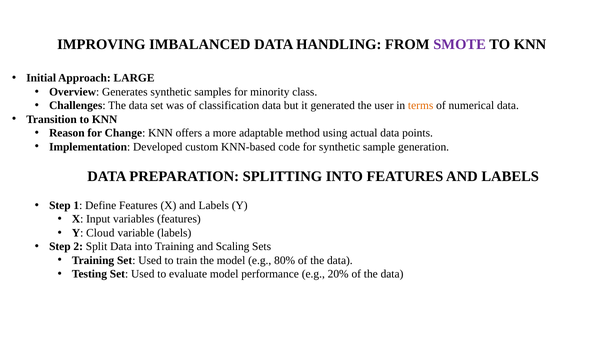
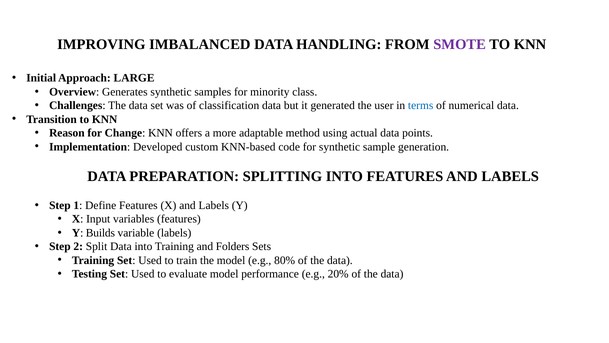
terms colour: orange -> blue
Cloud: Cloud -> Builds
Scaling: Scaling -> Folders
